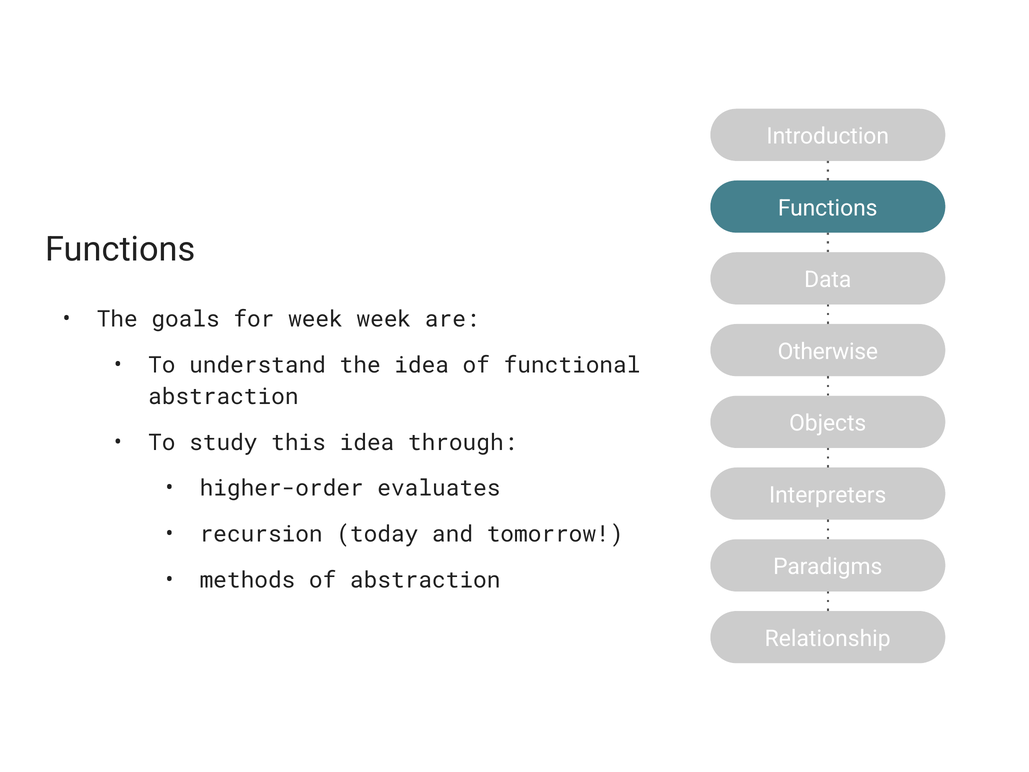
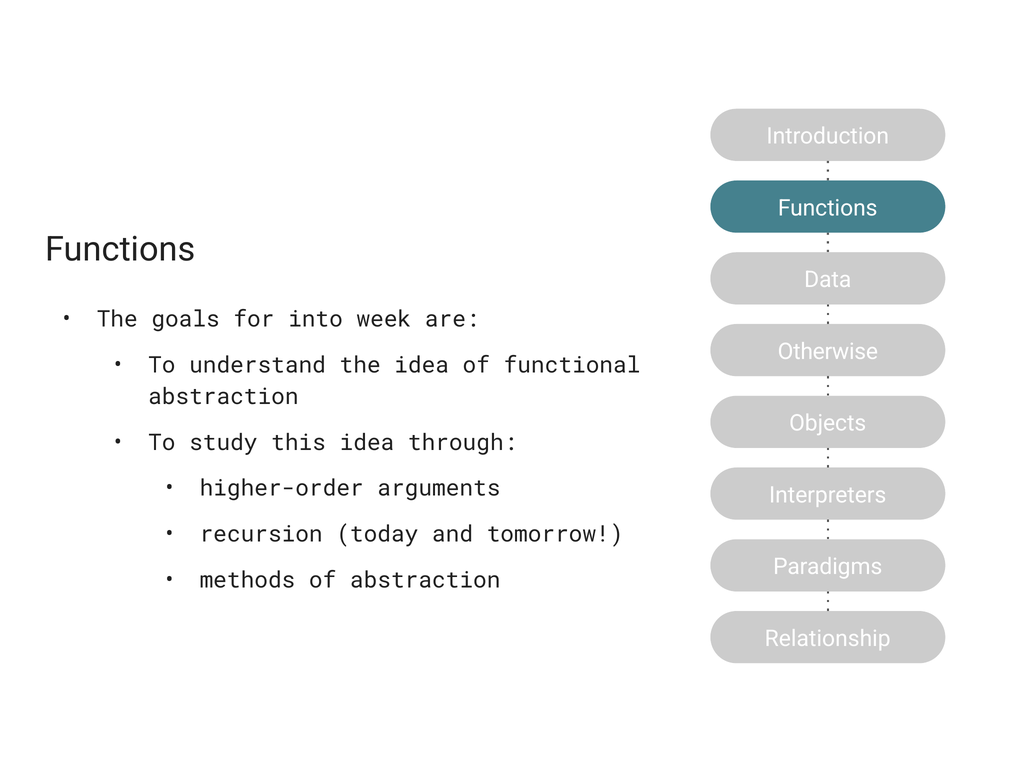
for week: week -> into
evaluates: evaluates -> arguments
